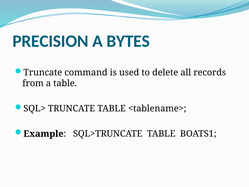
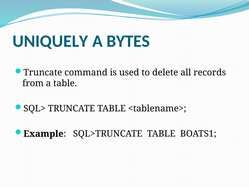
PRECISION: PRECISION -> UNIQUELY
